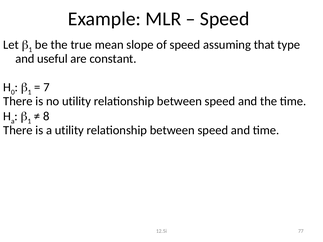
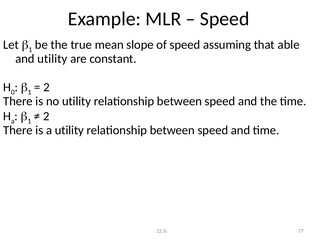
type: type -> able
and useful: useful -> utility
7 at (46, 87): 7 -> 2
8 at (46, 116): 8 -> 2
